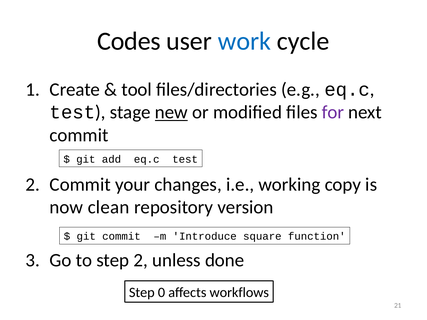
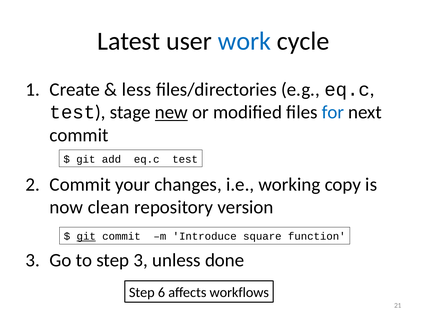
Codes: Codes -> Latest
tool: tool -> less
for colour: purple -> blue
git at (86, 237) underline: none -> present
step 2: 2 -> 3
0: 0 -> 6
